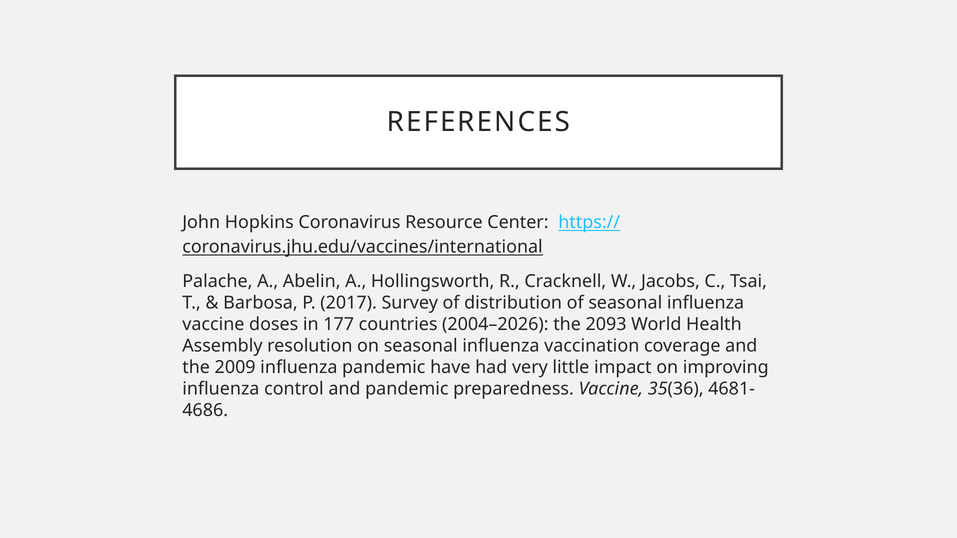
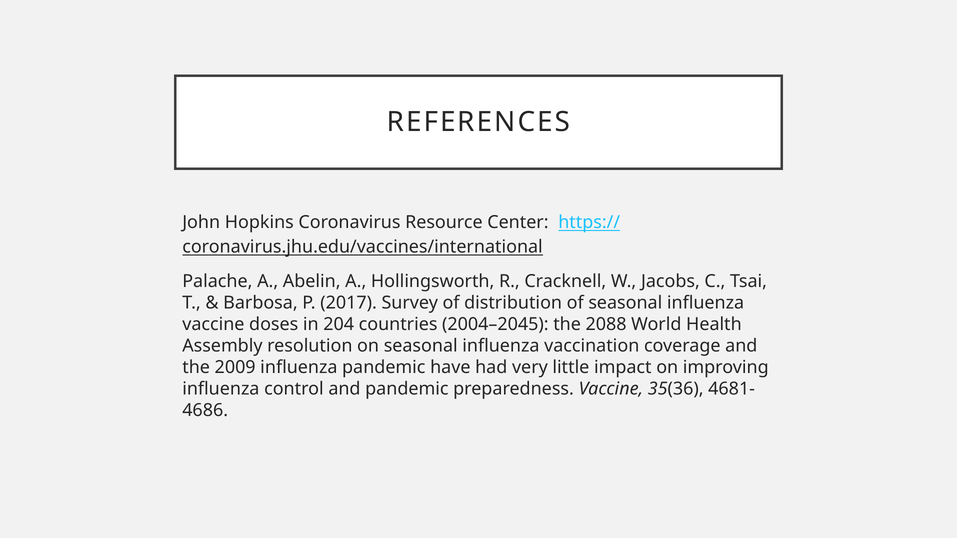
177: 177 -> 204
2004–2026: 2004–2026 -> 2004–2045
2093: 2093 -> 2088
